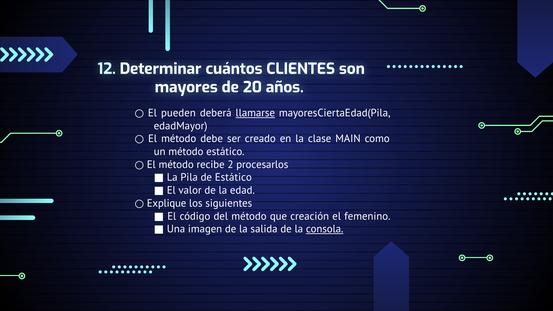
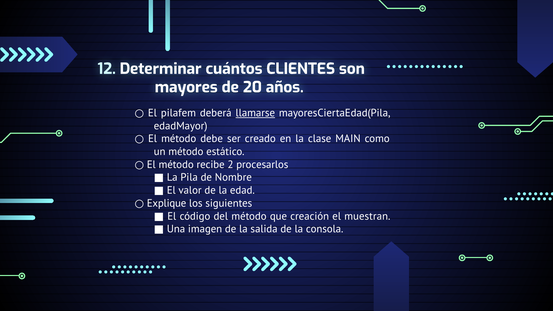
pueden: pueden -> pilafem
de Estático: Estático -> Nombre
femenino: femenino -> muestran
consola underline: present -> none
